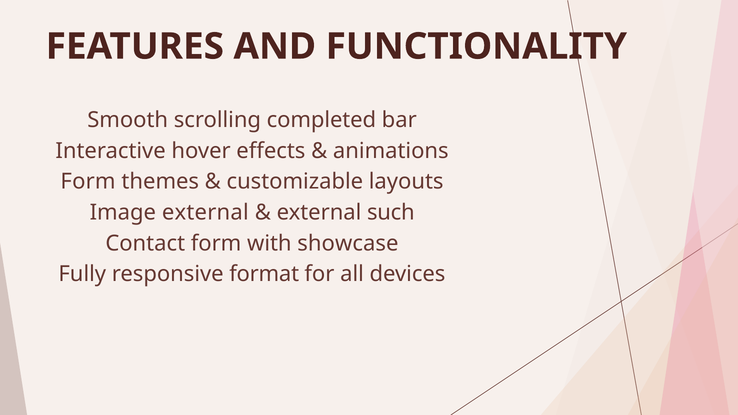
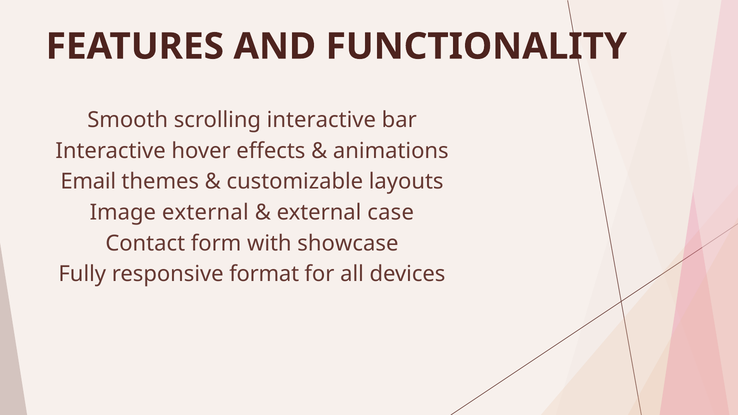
scrolling completed: completed -> interactive
Form at (88, 182): Form -> Email
such: such -> case
